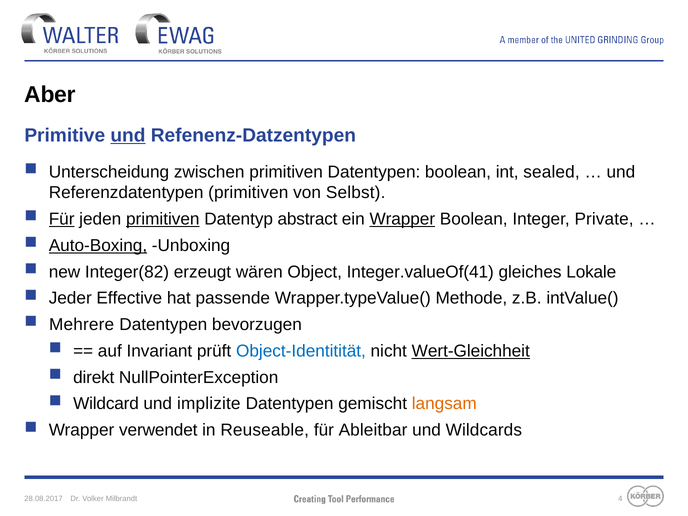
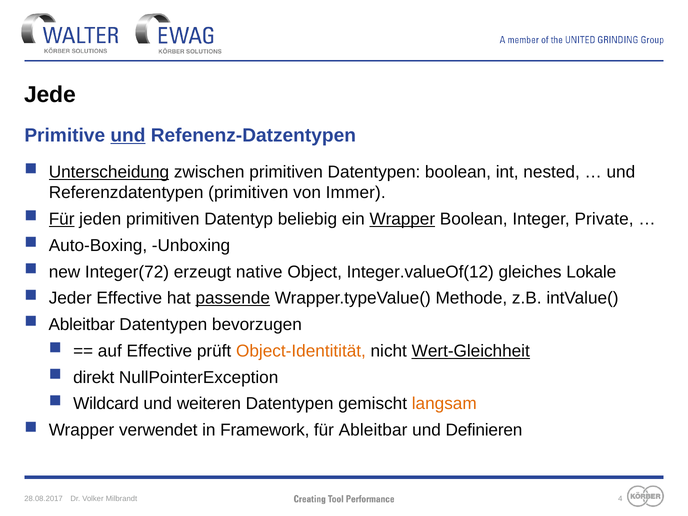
Aber: Aber -> Jede
Unterscheidung underline: none -> present
sealed: sealed -> nested
Selbst: Selbst -> Immer
primitiven at (163, 219) underline: present -> none
abstract: abstract -> beliebig
Auto-Boxing underline: present -> none
Integer(82: Integer(82 -> Integer(72
wären: wären -> native
Integer.valueOf(41: Integer.valueOf(41 -> Integer.valueOf(12
passende underline: none -> present
Mehrere at (82, 325): Mehrere -> Ableitbar
auf Invariant: Invariant -> Effective
Object-Identitität colour: blue -> orange
implizite: implizite -> weiteren
Reuseable: Reuseable -> Framework
Wildcards: Wildcards -> Definieren
